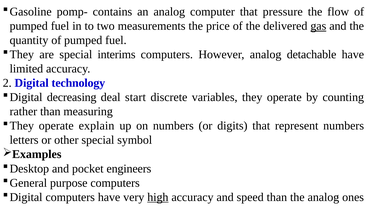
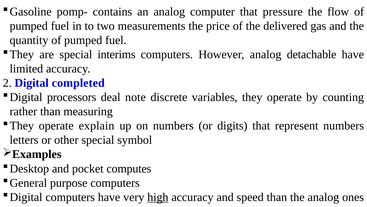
gas underline: present -> none
technology: technology -> completed
decreasing: decreasing -> processors
start: start -> note
engineers: engineers -> computes
